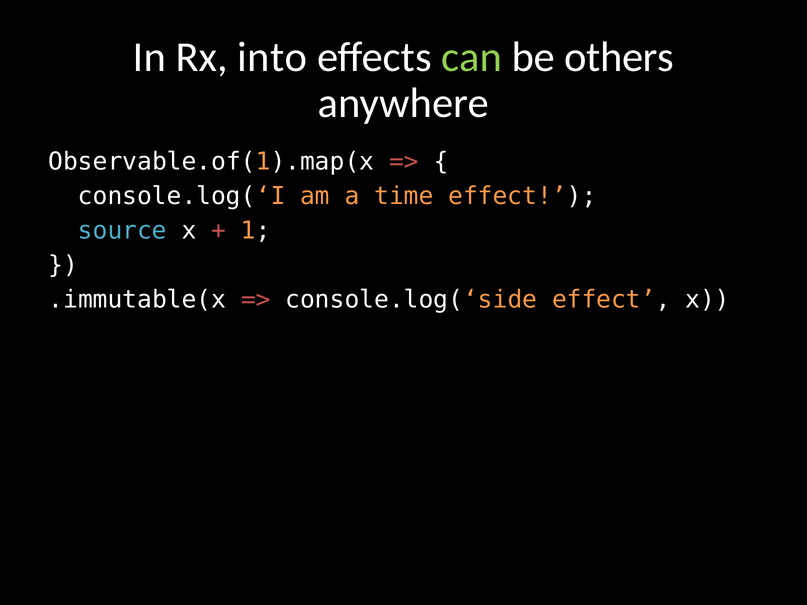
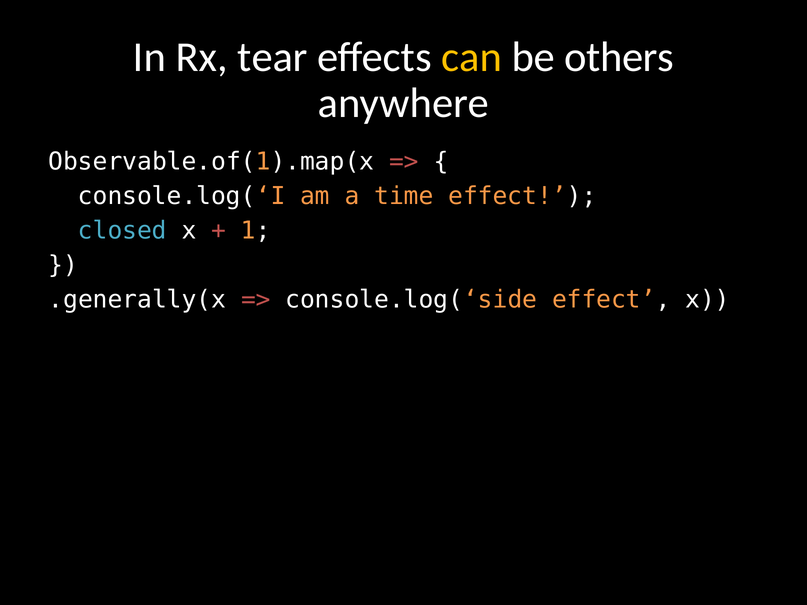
into: into -> tear
can colour: light green -> yellow
source: source -> closed
.immutable(x: .immutable(x -> .generally(x
